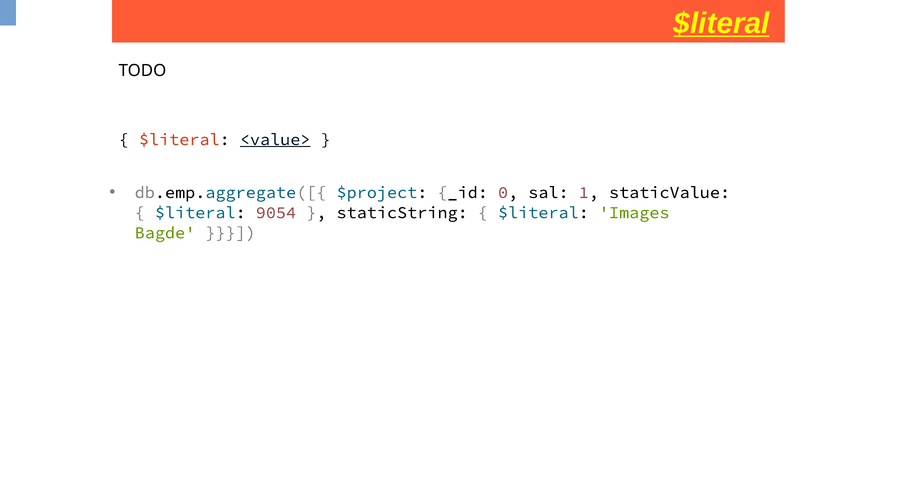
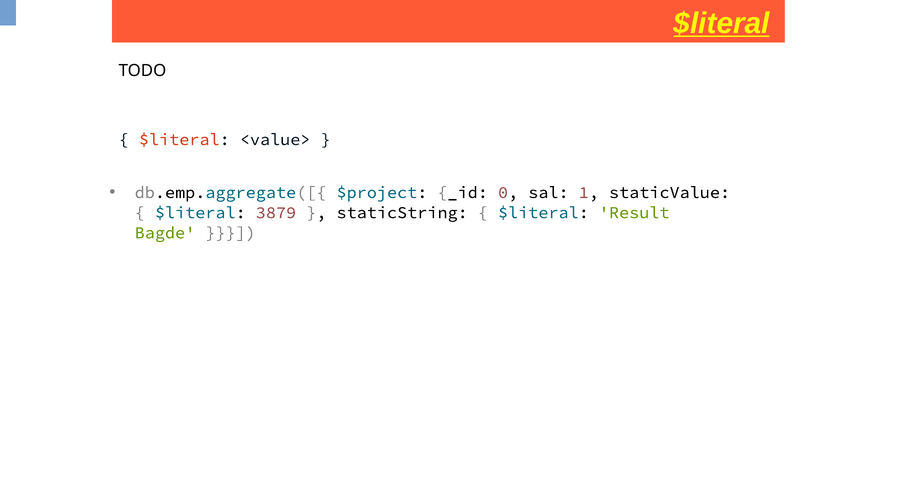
<value> underline: present -> none
9054: 9054 -> 3879
Images: Images -> Result
